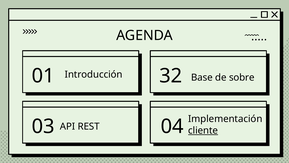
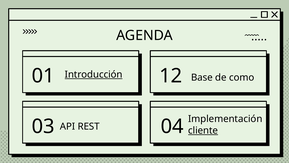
32: 32 -> 12
Introducción underline: none -> present
sobre: sobre -> como
